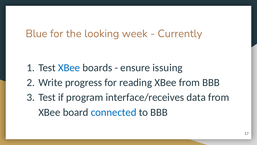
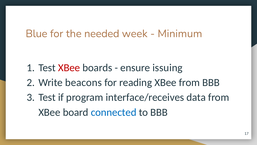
looking: looking -> needed
Currently: Currently -> Minimum
XBee at (69, 68) colour: blue -> red
progress: progress -> beacons
